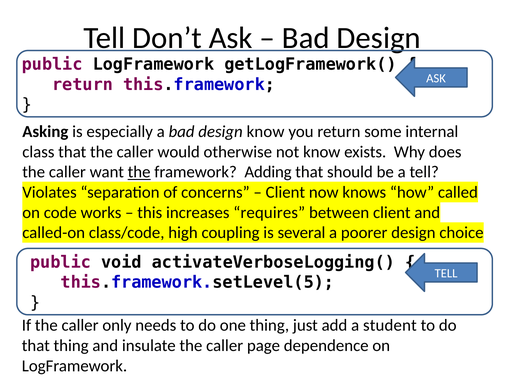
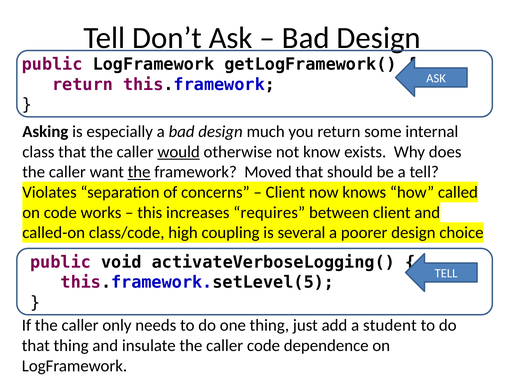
design know: know -> much
would underline: none -> present
Adding: Adding -> Moved
caller page: page -> code
